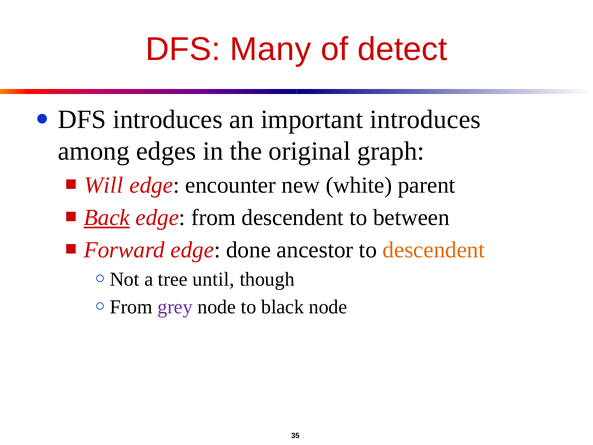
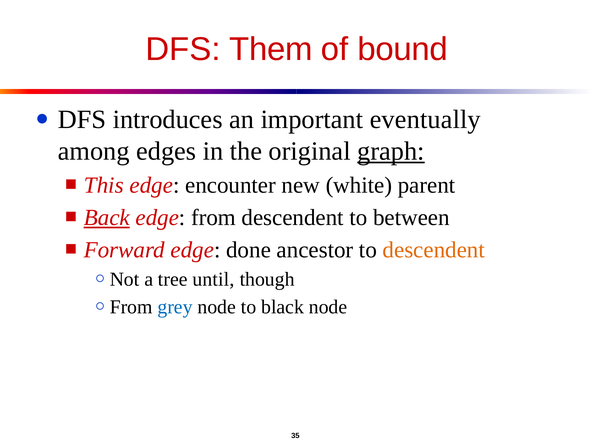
Many: Many -> Them
detect: detect -> bound
important introduces: introduces -> eventually
graph underline: none -> present
Will: Will -> This
grey colour: purple -> blue
